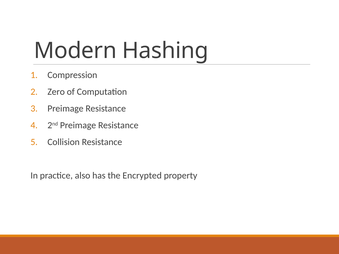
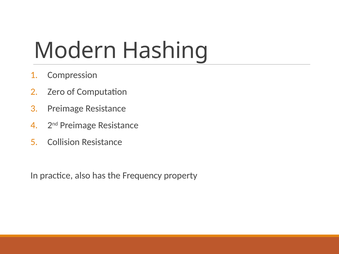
Encrypted: Encrypted -> Frequency
